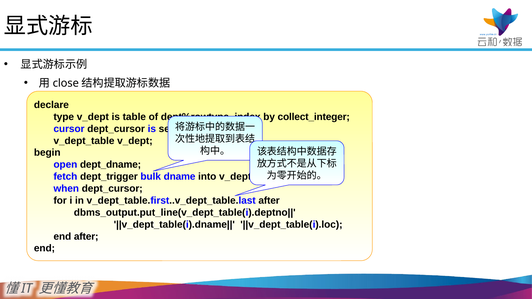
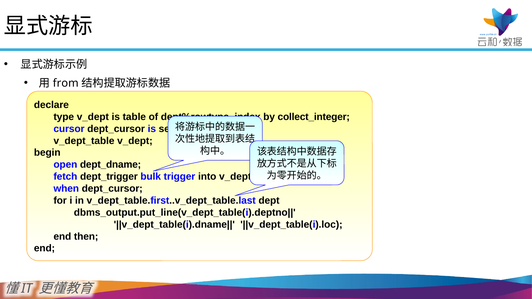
close at (66, 83): close -> from
dname: dname -> trigger
v_dept_table.first..v_dept_table.last after: after -> dept
end after: after -> then
